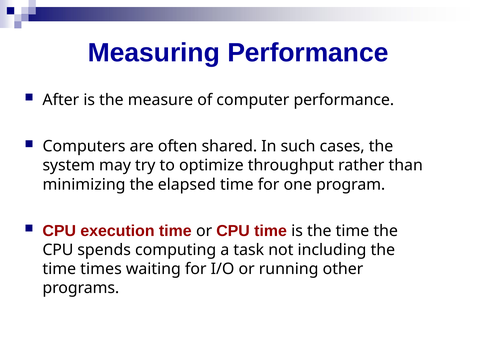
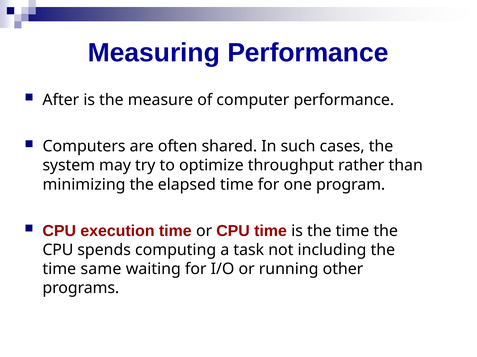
times: times -> same
